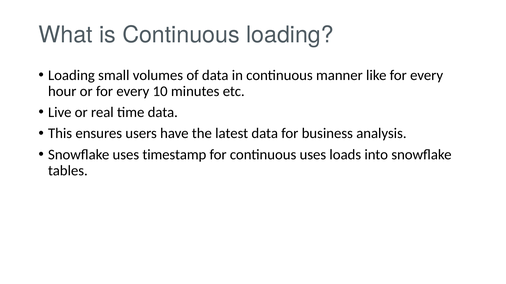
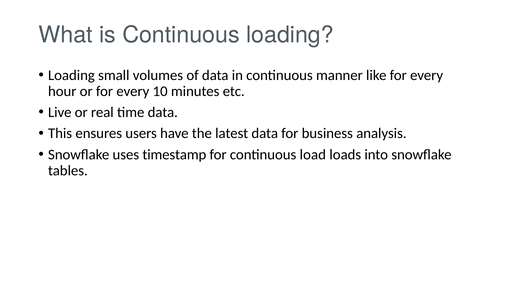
continuous uses: uses -> load
